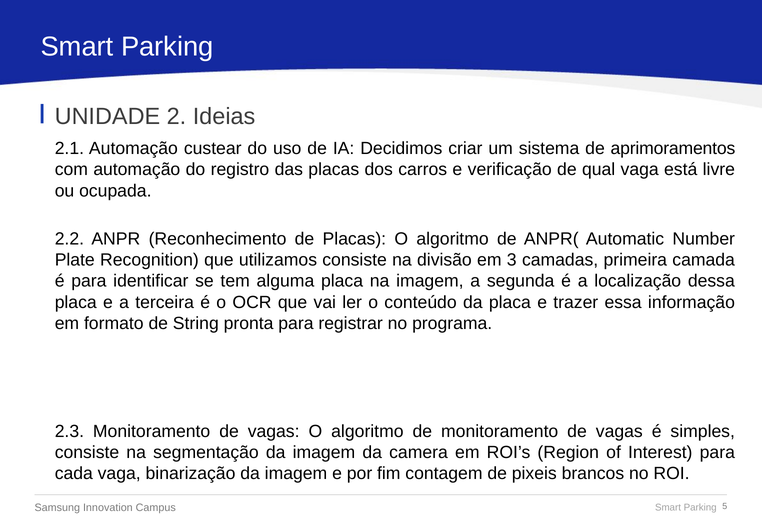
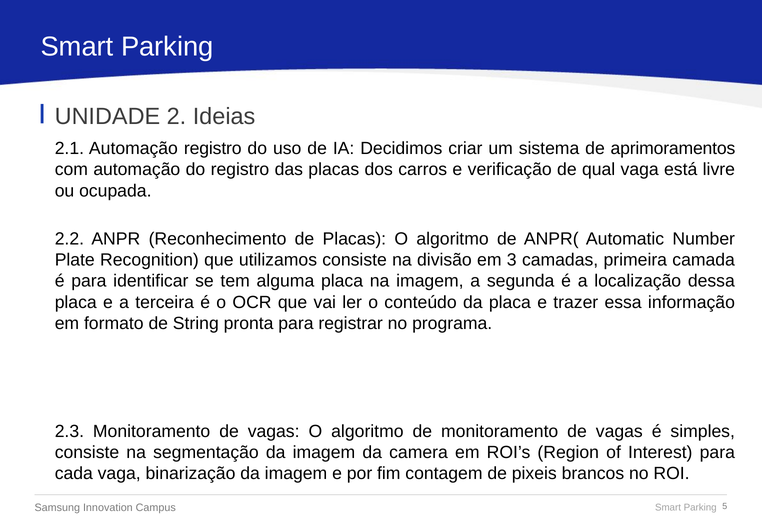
Automação custear: custear -> registro
